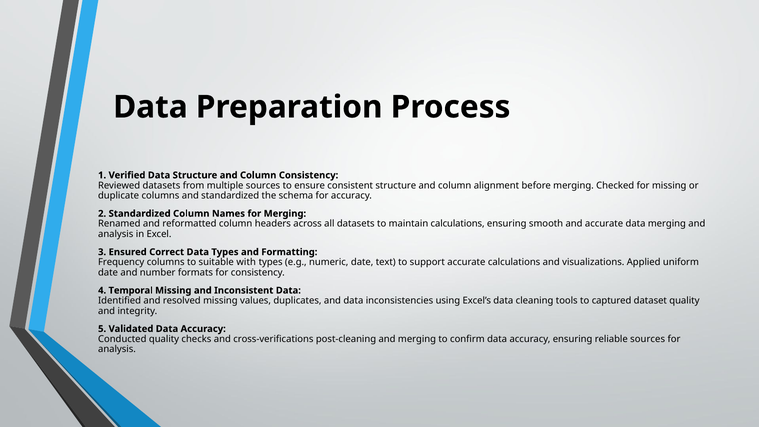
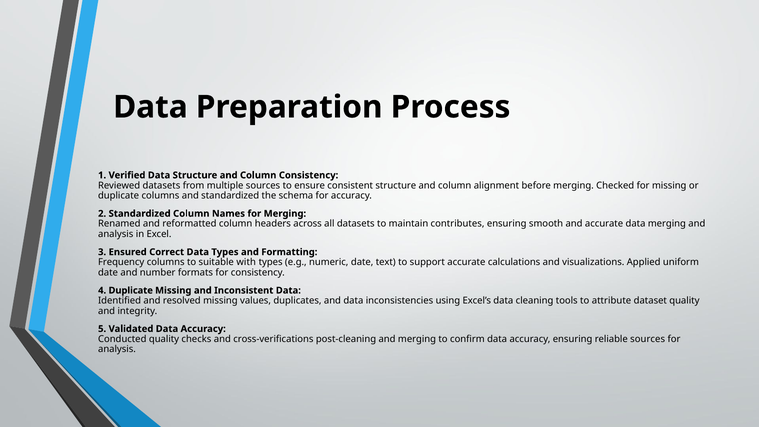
maintain calculations: calculations -> contributes
4 Temporal: Temporal -> Duplicate
captured: captured -> attribute
